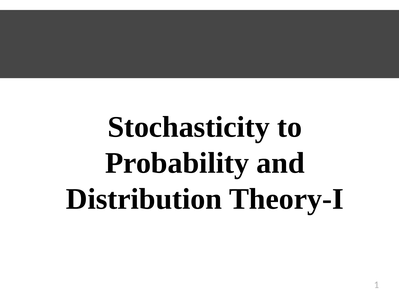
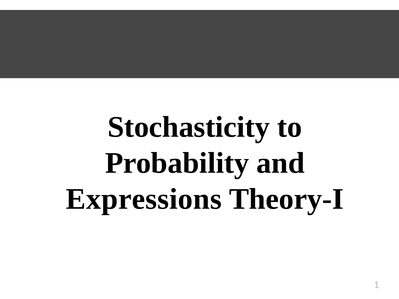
Distribution: Distribution -> Expressions
